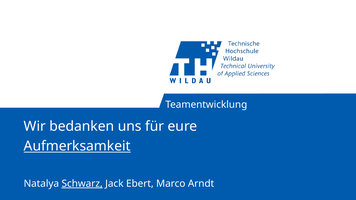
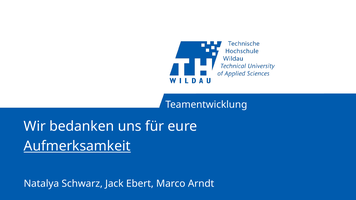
Schwarz underline: present -> none
